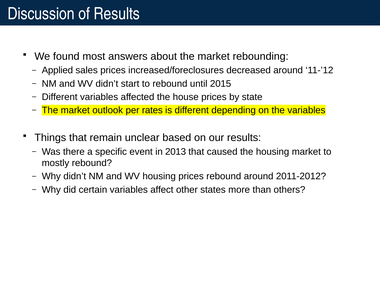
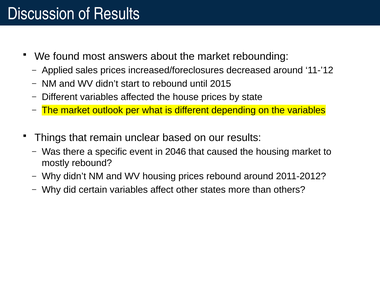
rates: rates -> what
2013: 2013 -> 2046
